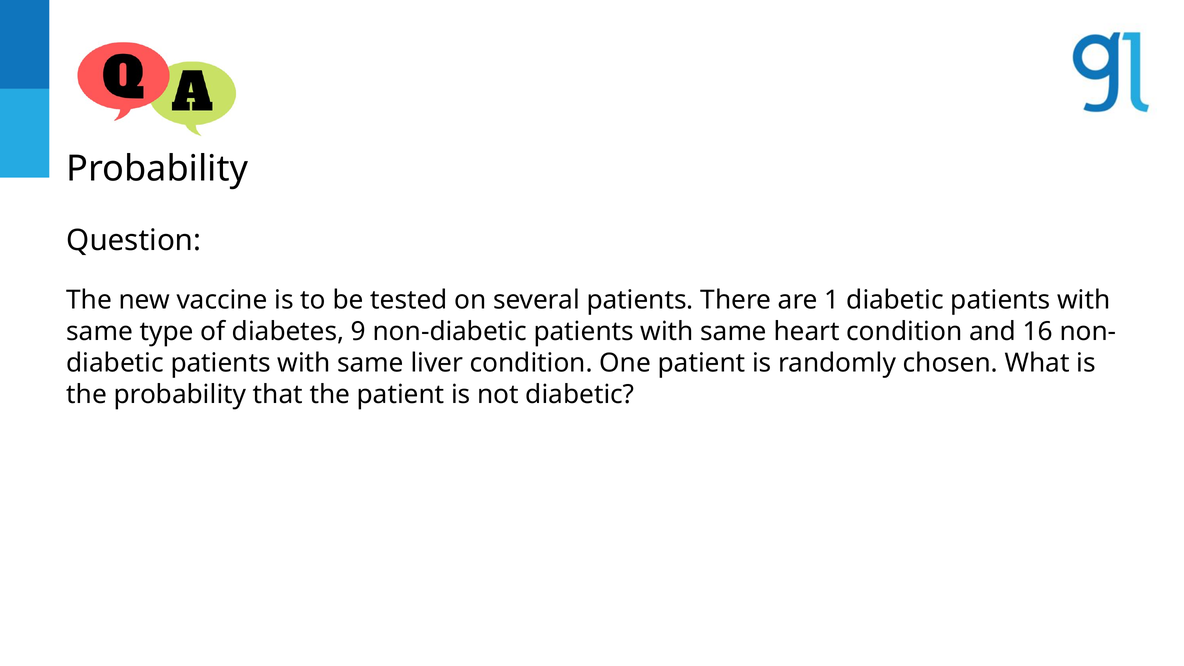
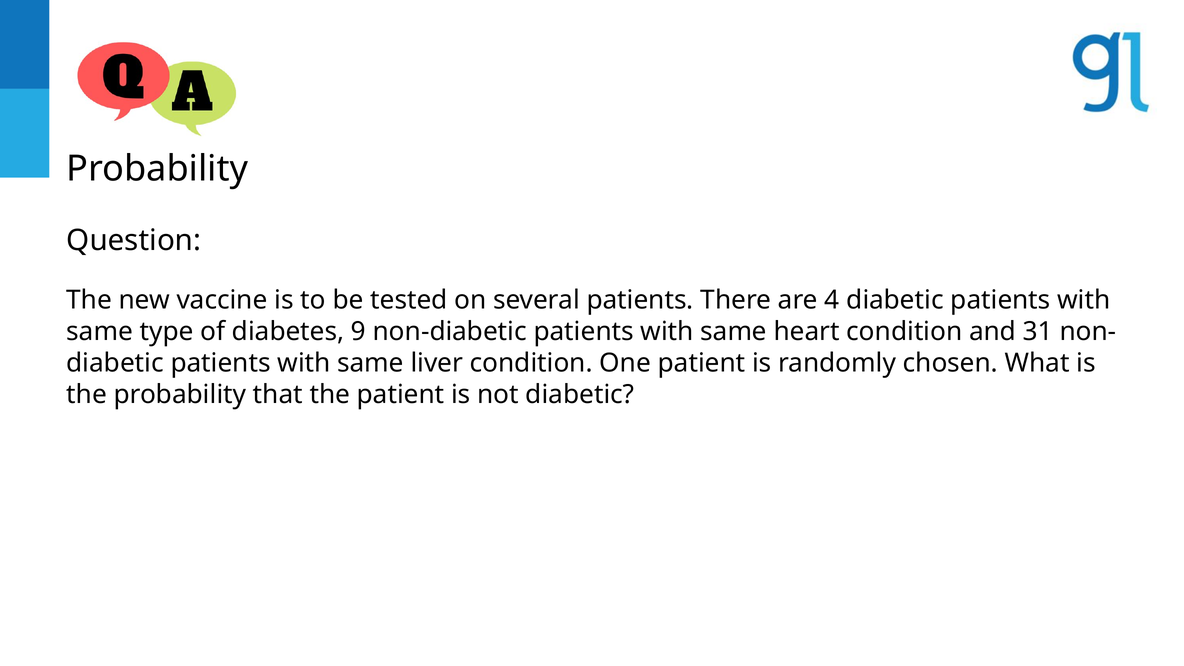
1: 1 -> 4
16: 16 -> 31
